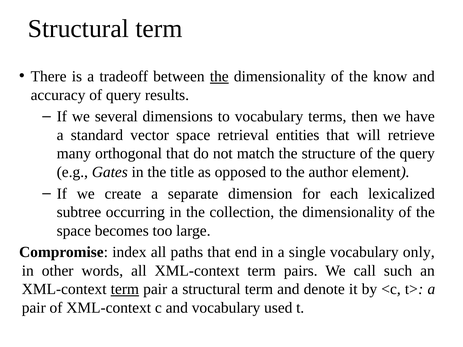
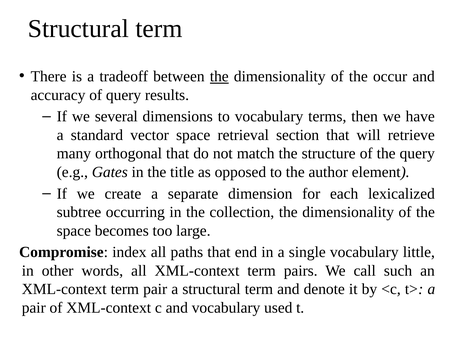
know: know -> occur
entities: entities -> section
only: only -> little
term at (125, 289) underline: present -> none
